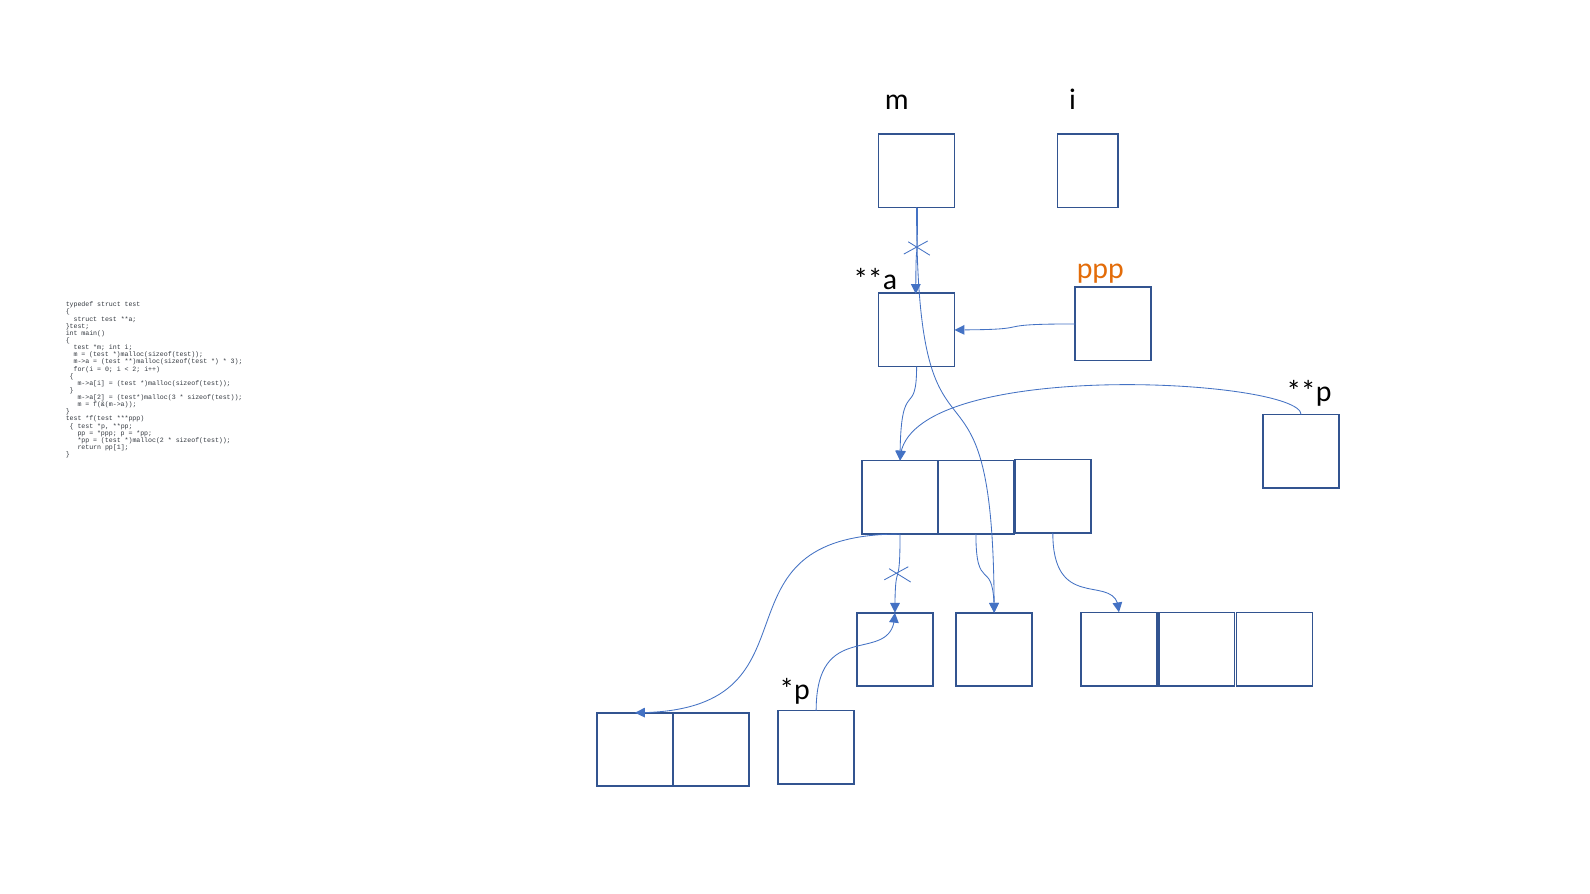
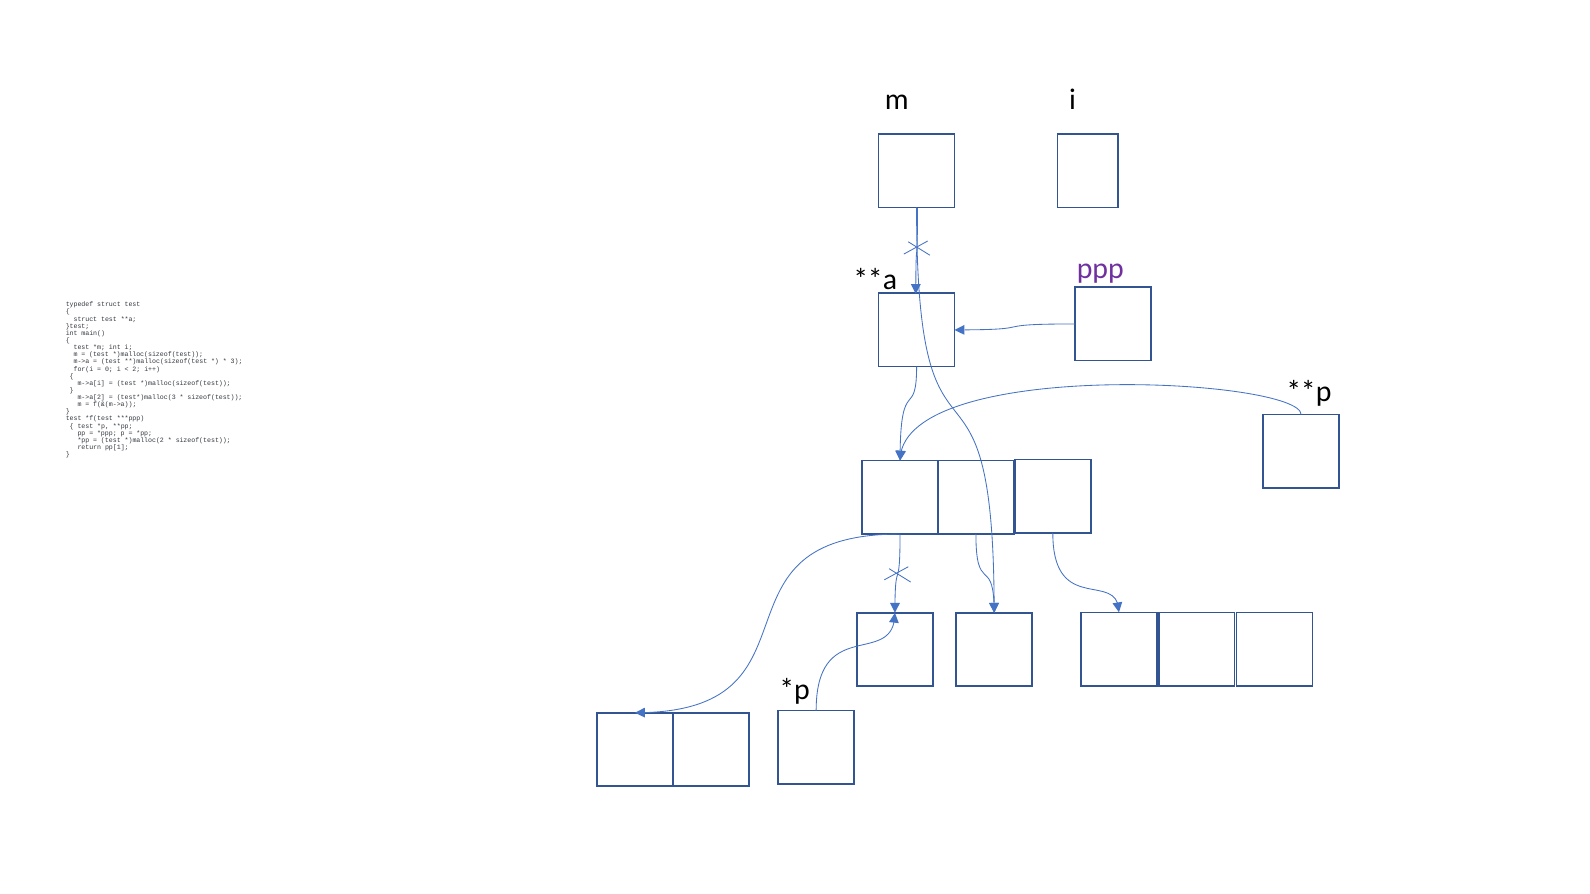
ppp colour: orange -> purple
